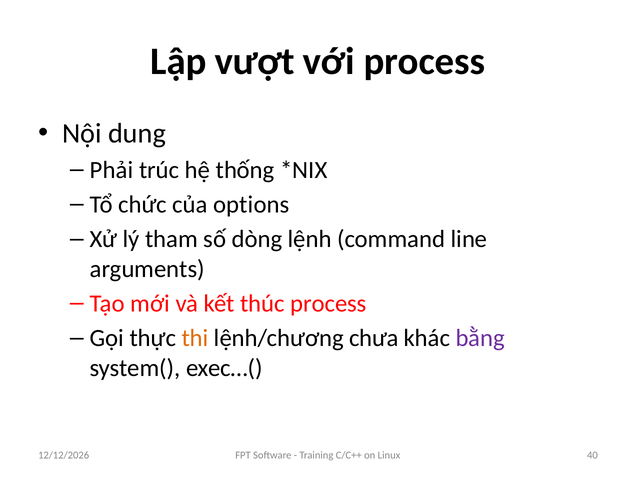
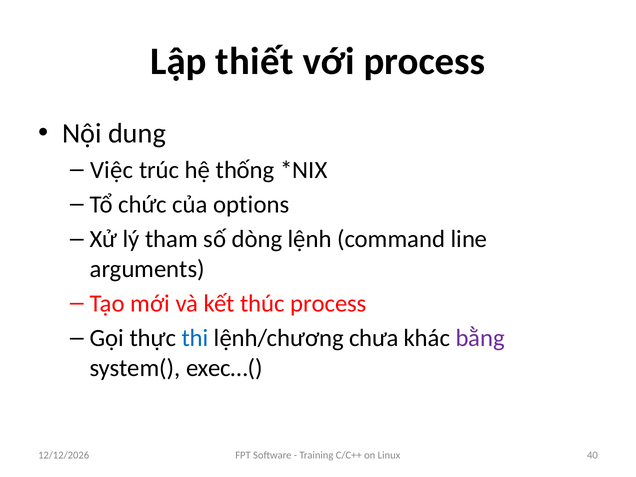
vượt: vượt -> thiết
Phải: Phải -> Việc
thi colour: orange -> blue
